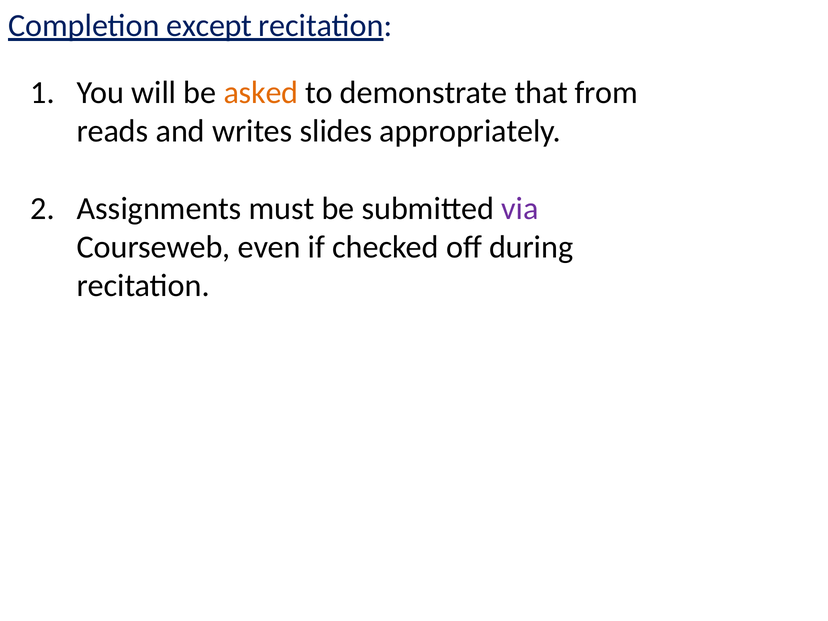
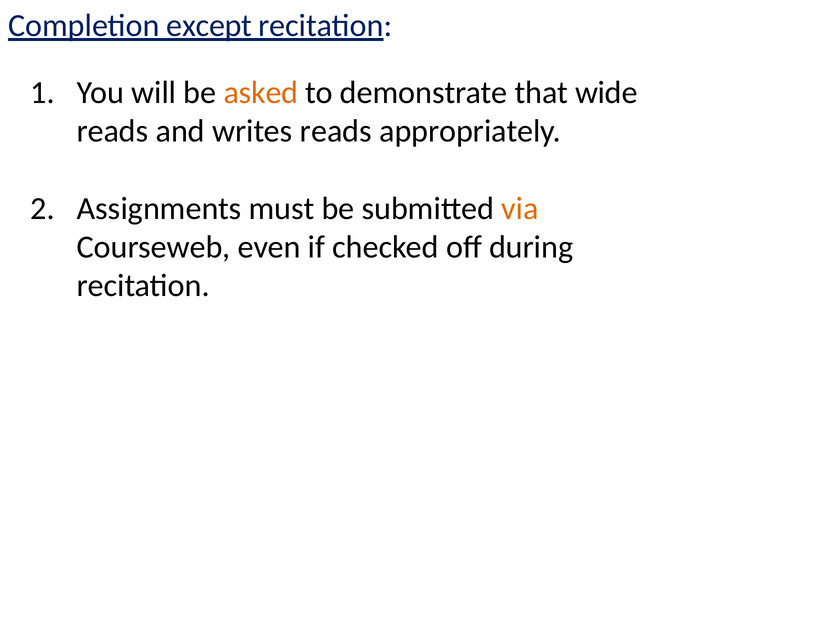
from: from -> wide
writes slides: slides -> reads
via colour: purple -> orange
